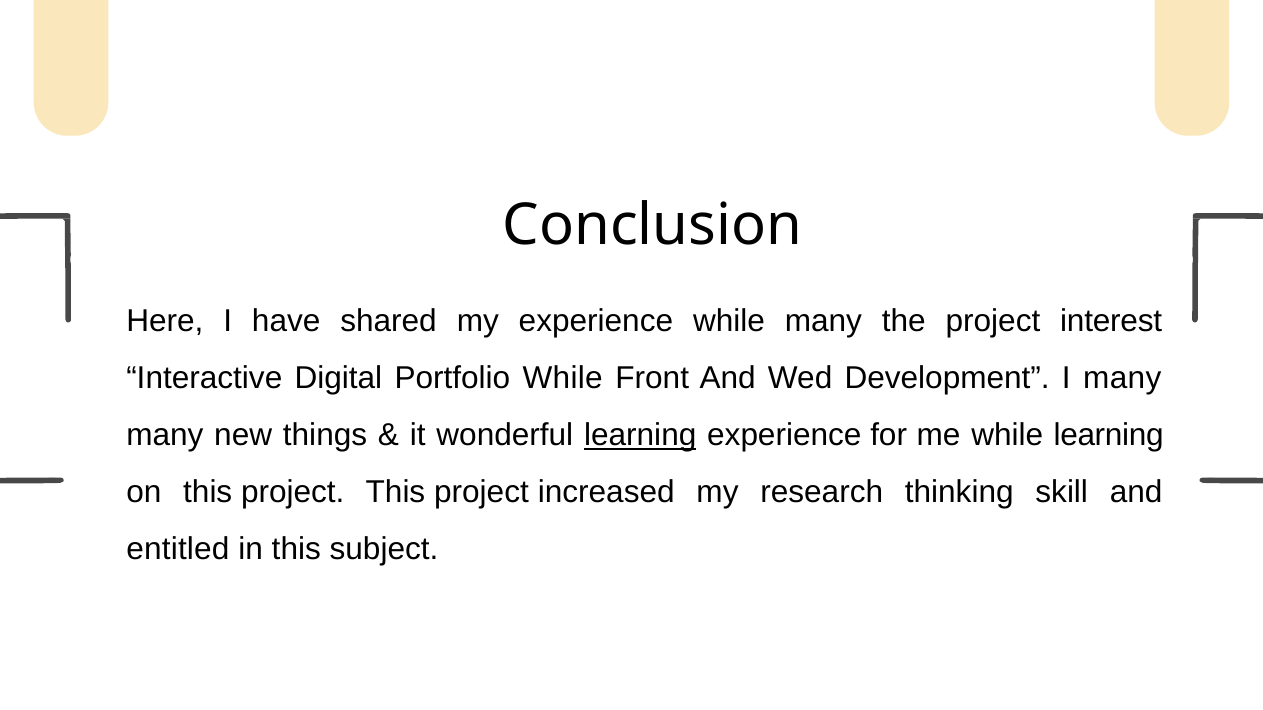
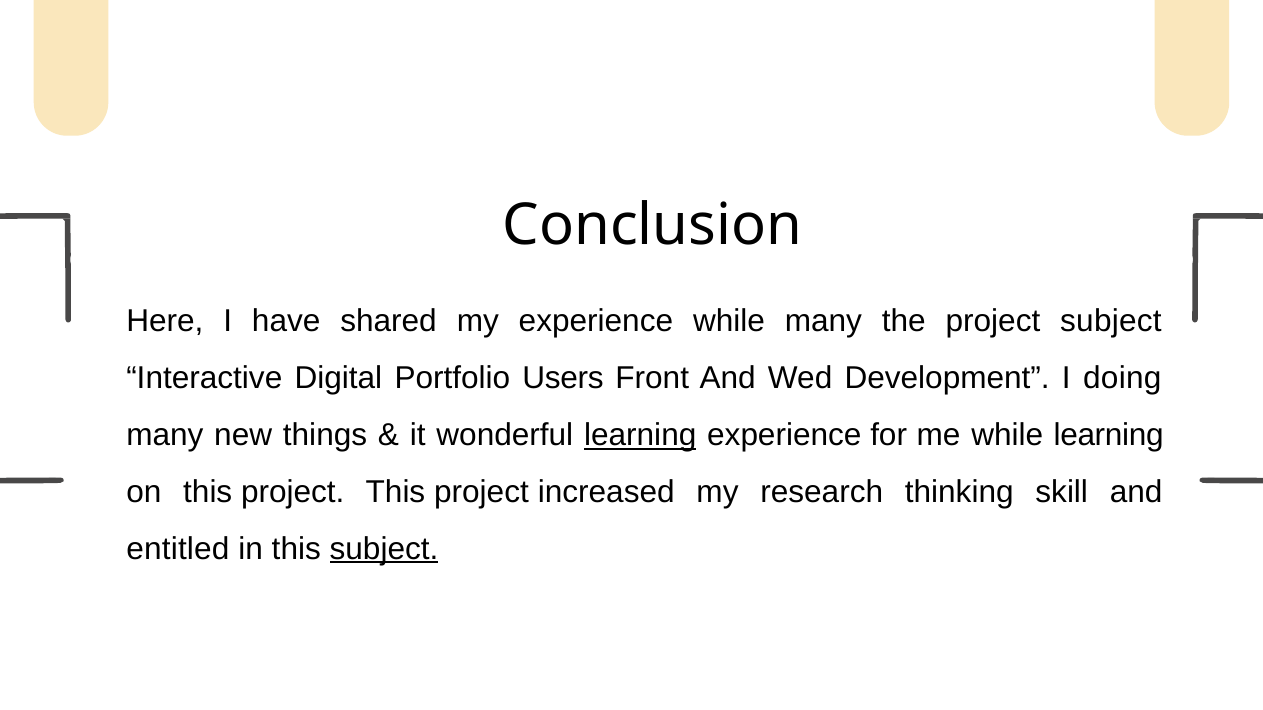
project interest: interest -> subject
Portfolio While: While -> Users
I many: many -> doing
subject at (384, 549) underline: none -> present
